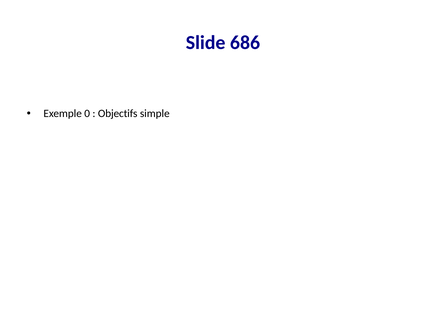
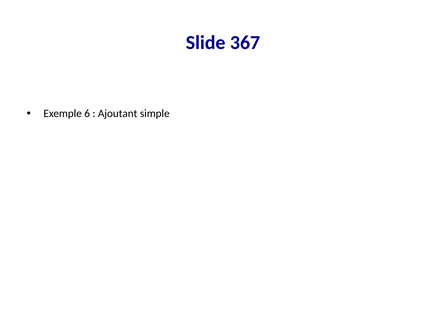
686: 686 -> 367
0: 0 -> 6
Objectifs: Objectifs -> Ajoutant
